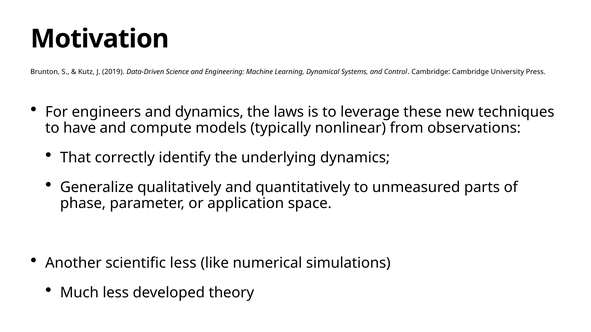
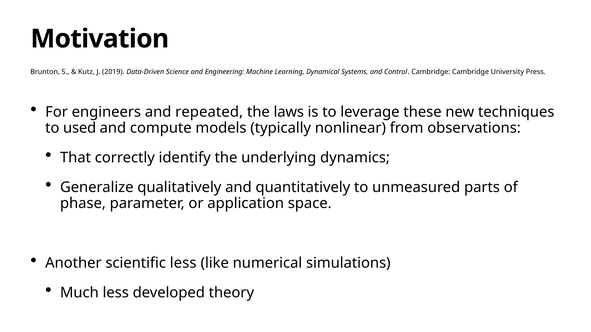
and dynamics: dynamics -> repeated
have: have -> used
